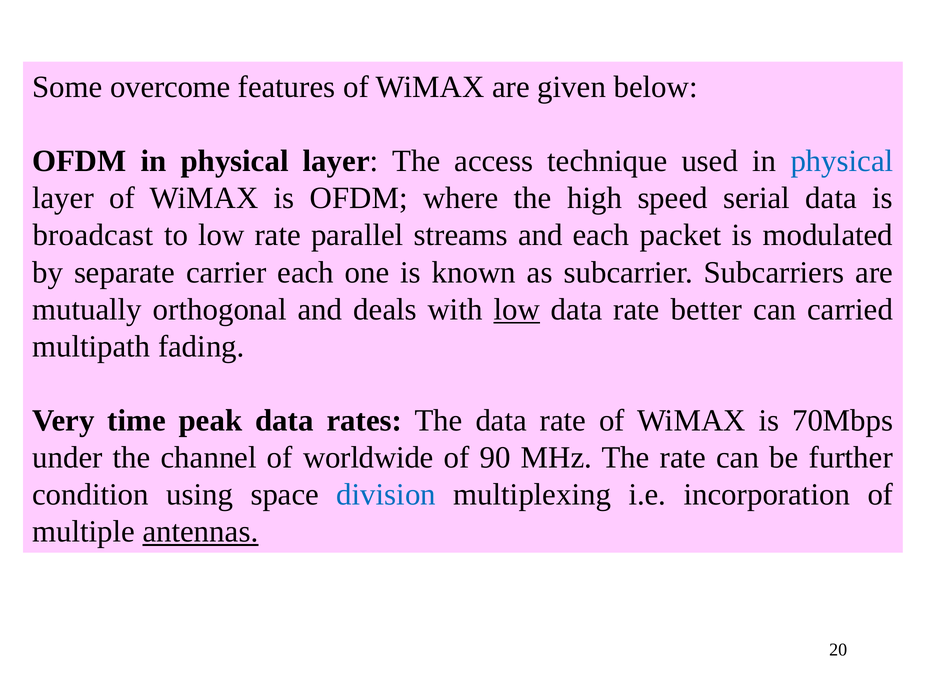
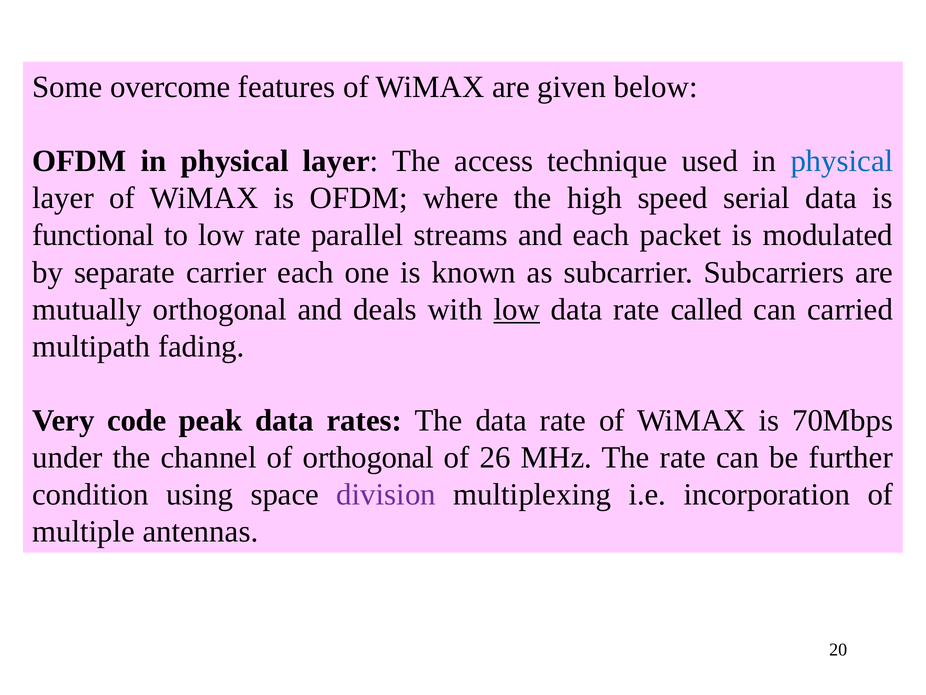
broadcast: broadcast -> functional
better: better -> called
time: time -> code
of worldwide: worldwide -> orthogonal
90: 90 -> 26
division colour: blue -> purple
antennas underline: present -> none
